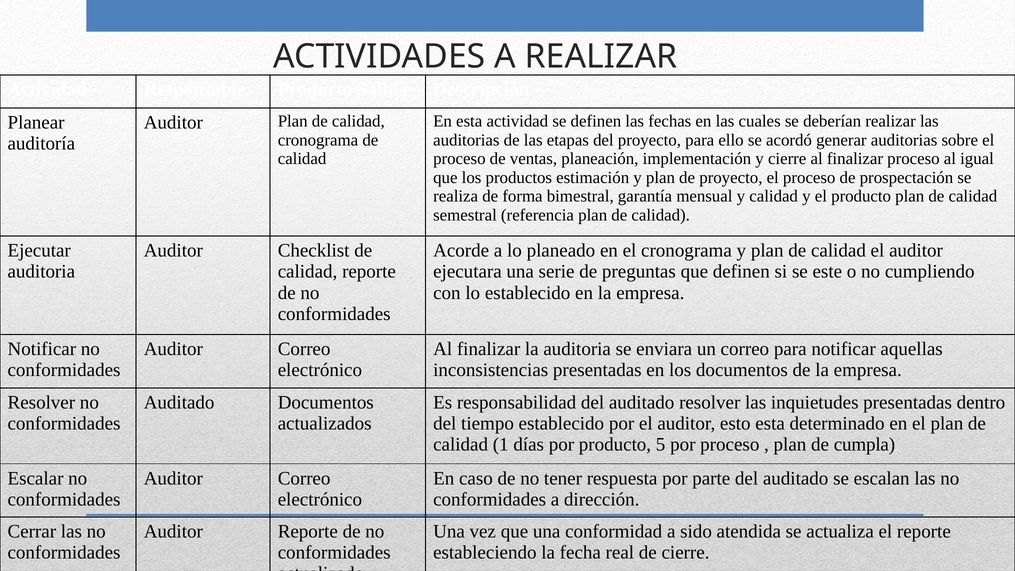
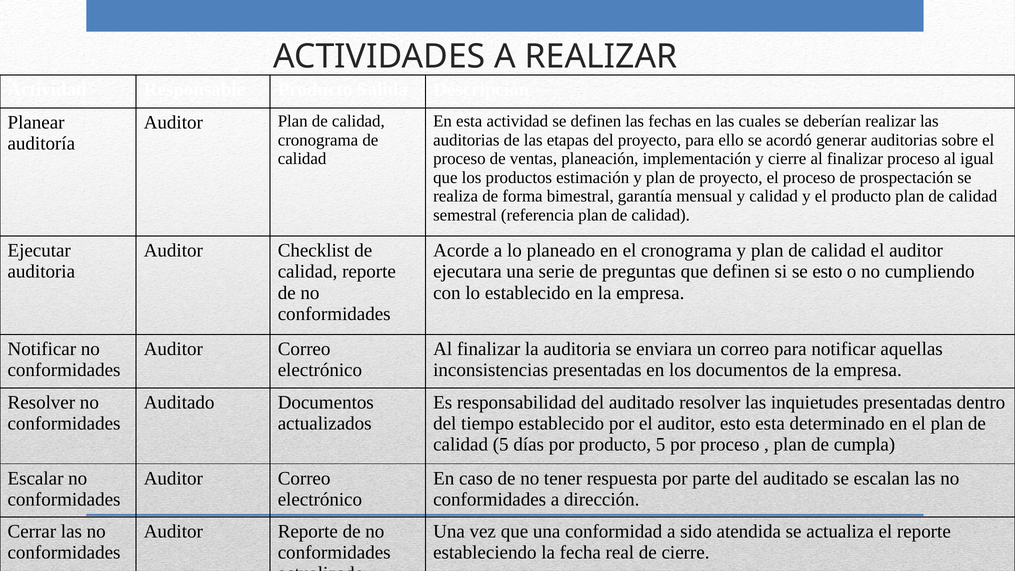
se este: este -> esto
calidad 1: 1 -> 5
